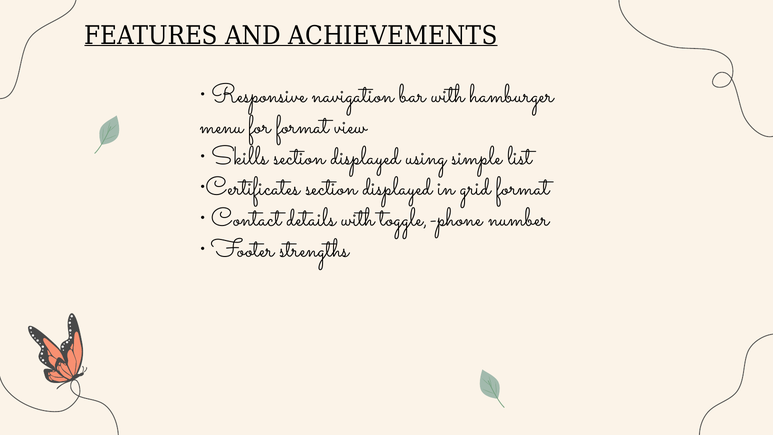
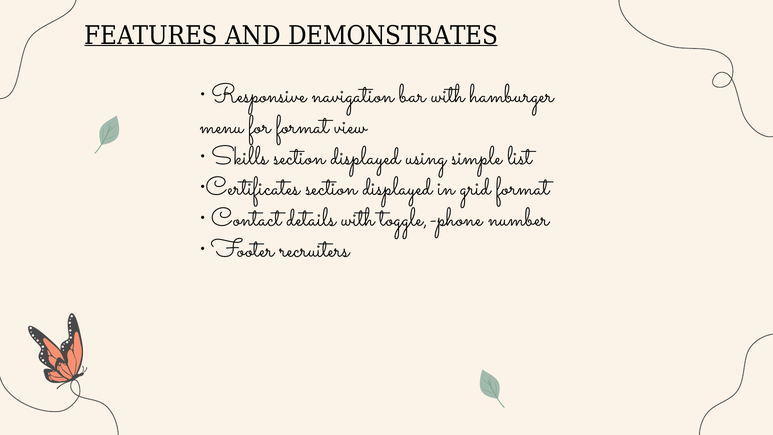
ACHIEVEMENTS: ACHIEVEMENTS -> DEMONSTRATES
strengths: strengths -> recruiters
